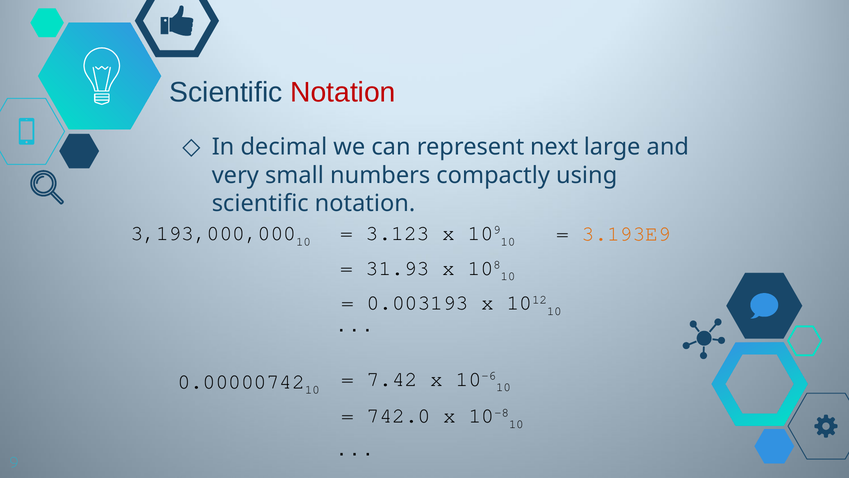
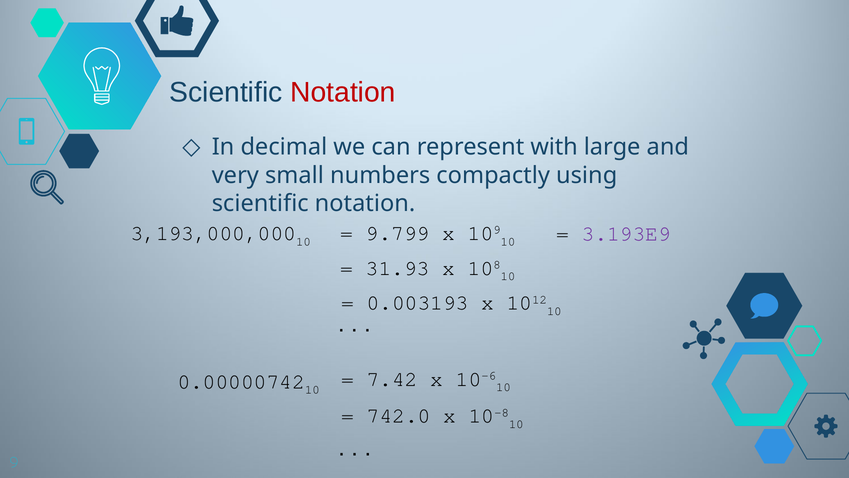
next: next -> with
3.123: 3.123 -> 9.799
3.193E9 colour: orange -> purple
